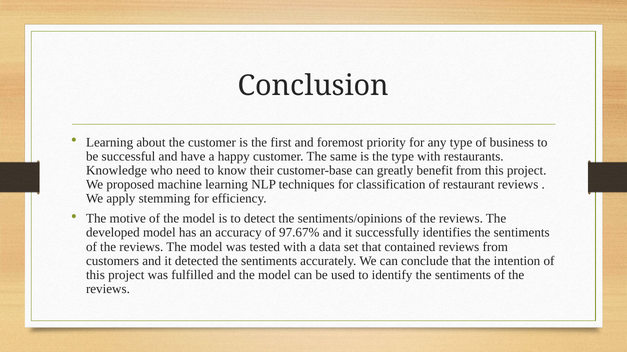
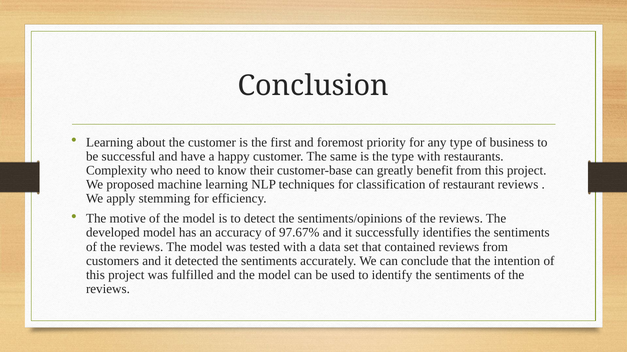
Knowledge: Knowledge -> Complexity
